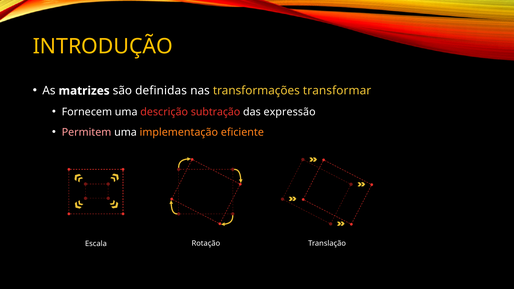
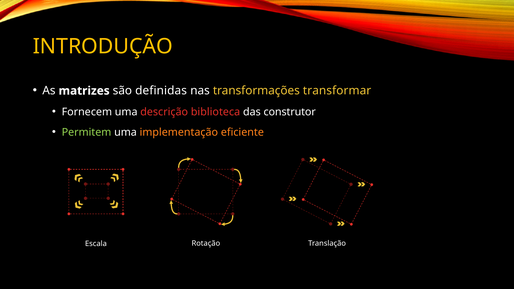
subtração: subtração -> biblioteca
expressão: expressão -> construtor
Permitem colour: pink -> light green
